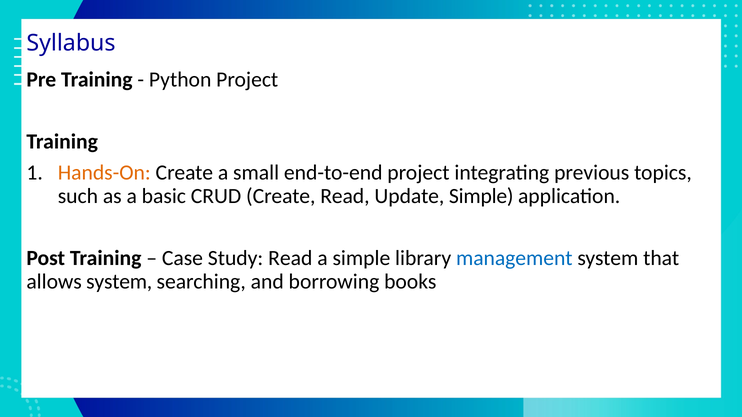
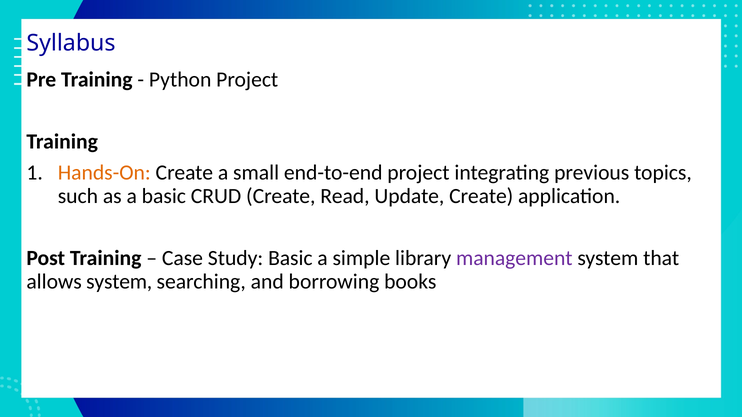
Update Simple: Simple -> Create
Study Read: Read -> Basic
management colour: blue -> purple
